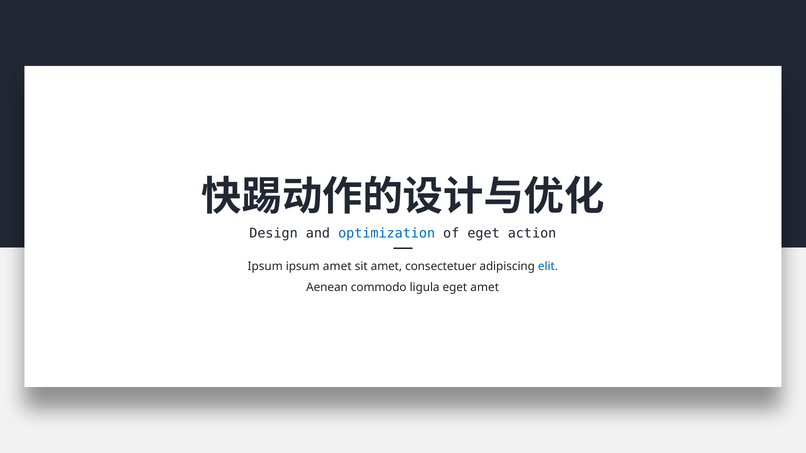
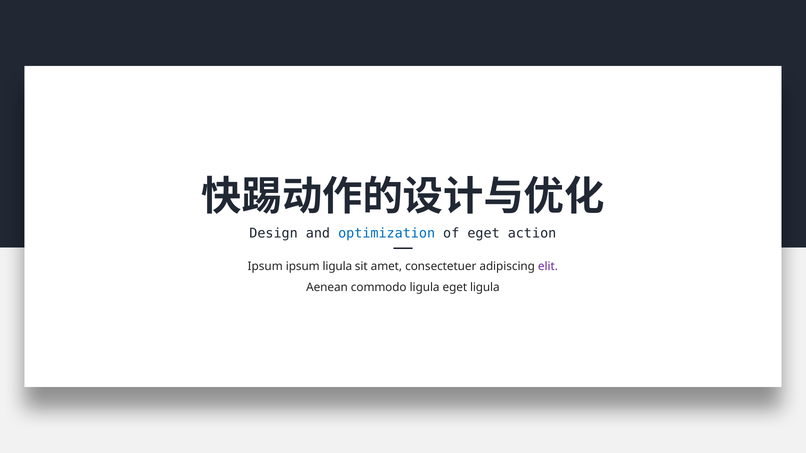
ipsum amet: amet -> ligula
elit colour: blue -> purple
eget amet: amet -> ligula
